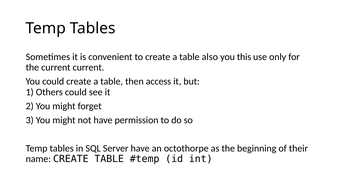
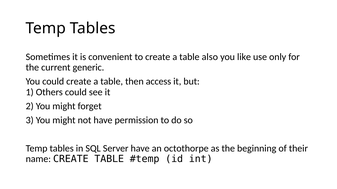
this: this -> like
current current: current -> generic
